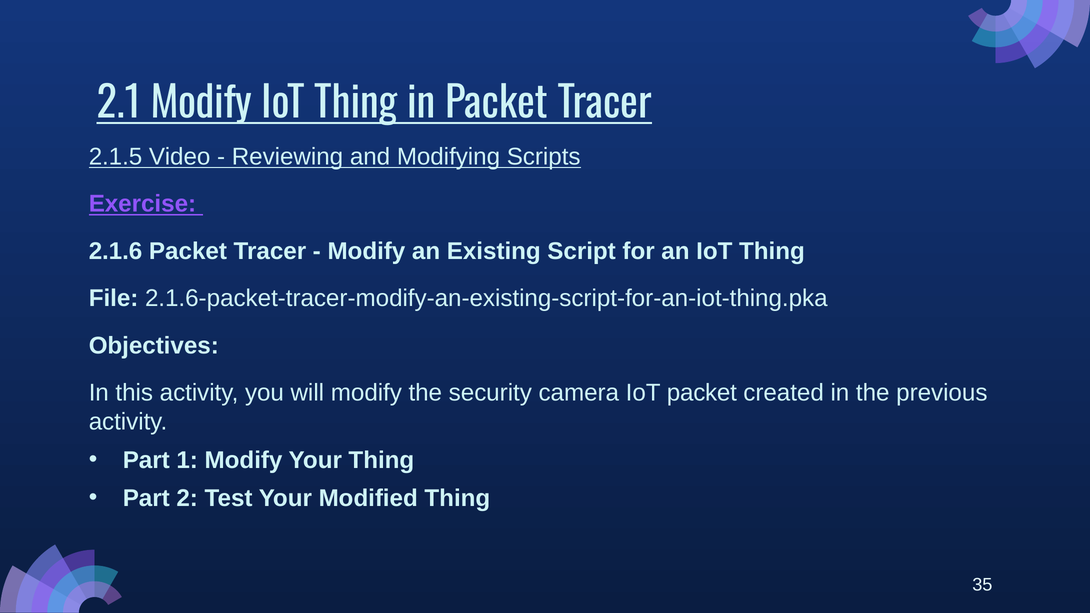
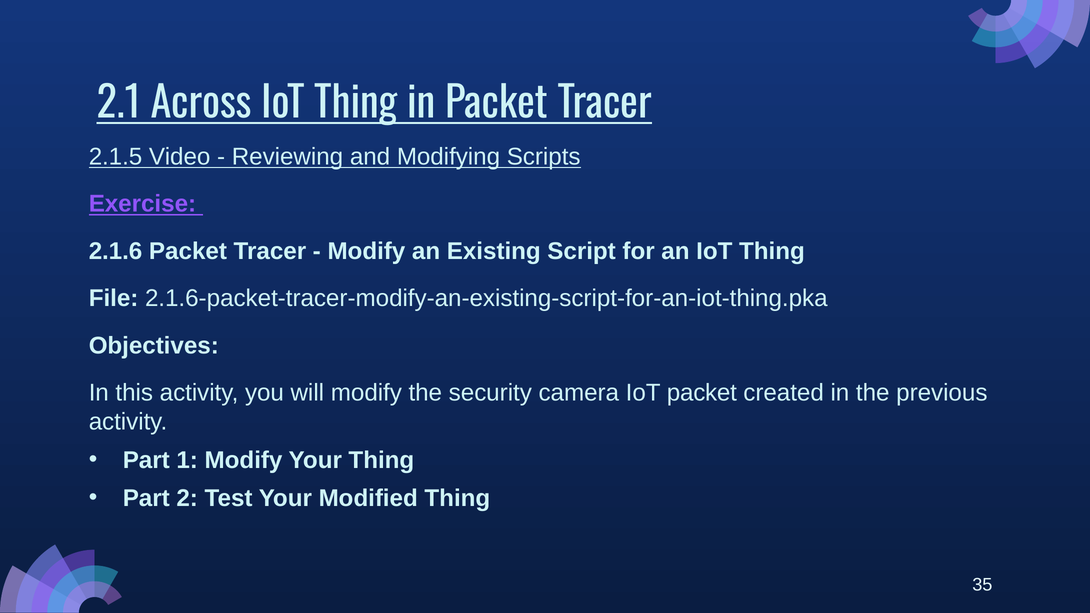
2.1 Modify: Modify -> Across
